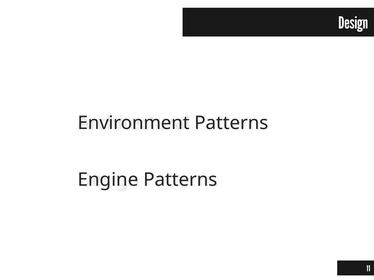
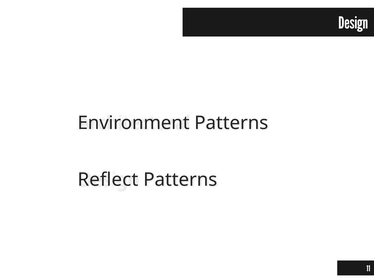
Engine: Engine -> Reflect
